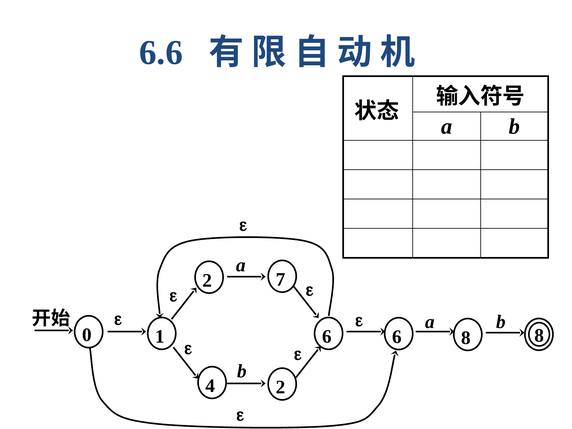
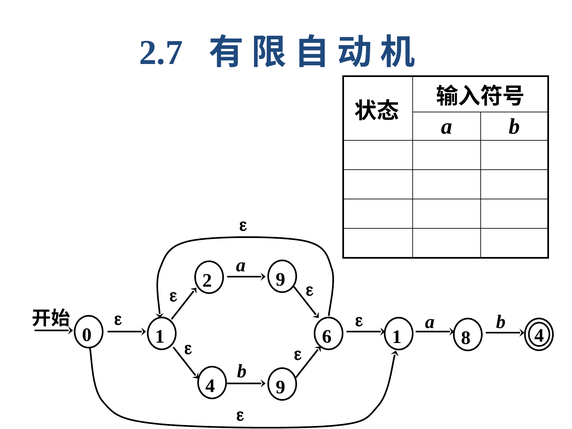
6.6: 6.6 -> 2.7
2 7: 7 -> 9
6 6: 6 -> 1
1 8: 8 -> 4
4 2: 2 -> 9
